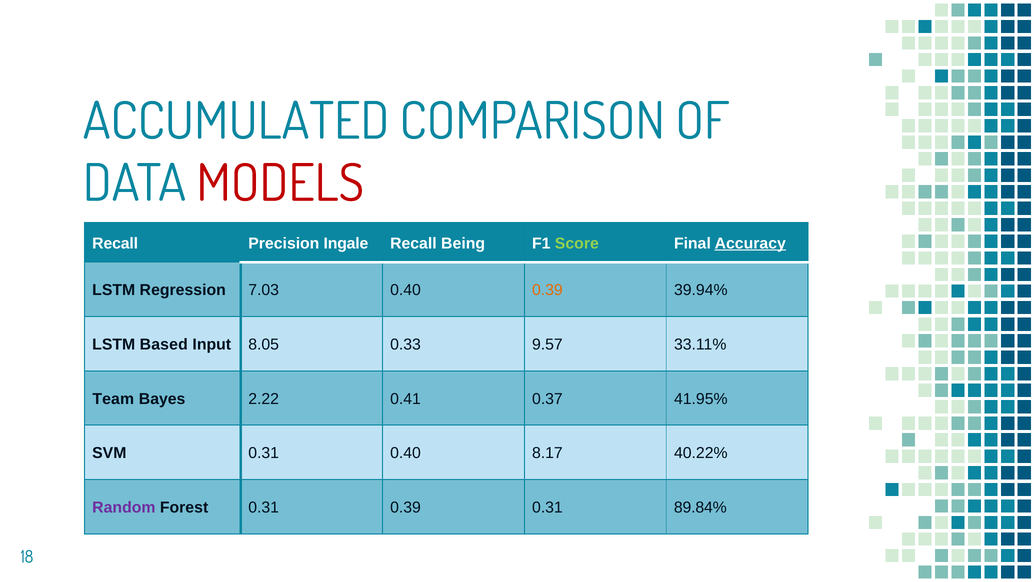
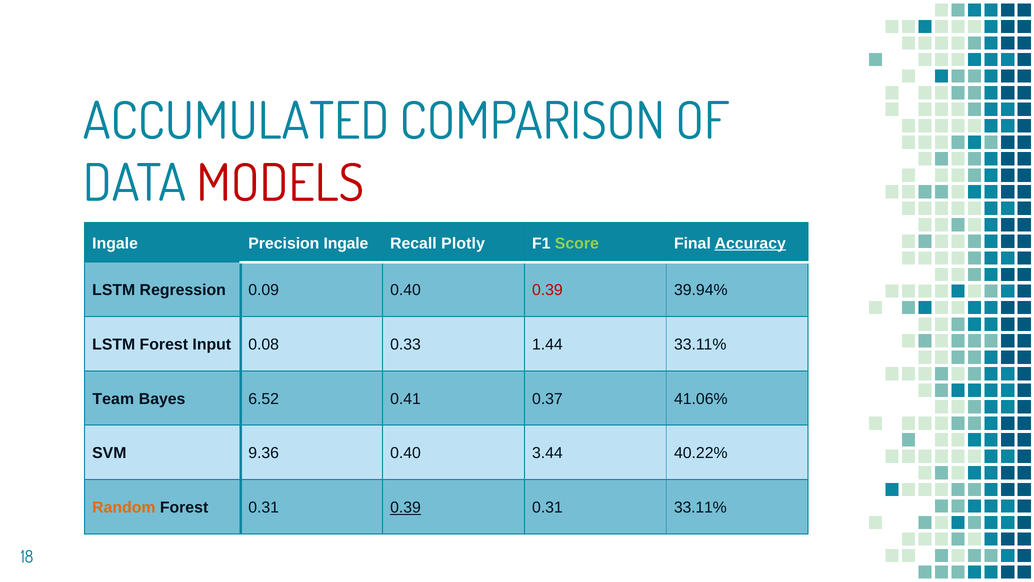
Recall at (115, 243): Recall -> Ingale
Being: Being -> Plotly
7.03: 7.03 -> 0.09
0.39 at (547, 290) colour: orange -> red
LSTM Based: Based -> Forest
8.05: 8.05 -> 0.08
9.57: 9.57 -> 1.44
2.22: 2.22 -> 6.52
41.95%: 41.95% -> 41.06%
SVM 0.31: 0.31 -> 9.36
8.17: 8.17 -> 3.44
Random colour: purple -> orange
0.39 at (406, 507) underline: none -> present
0.31 89.84%: 89.84% -> 33.11%
